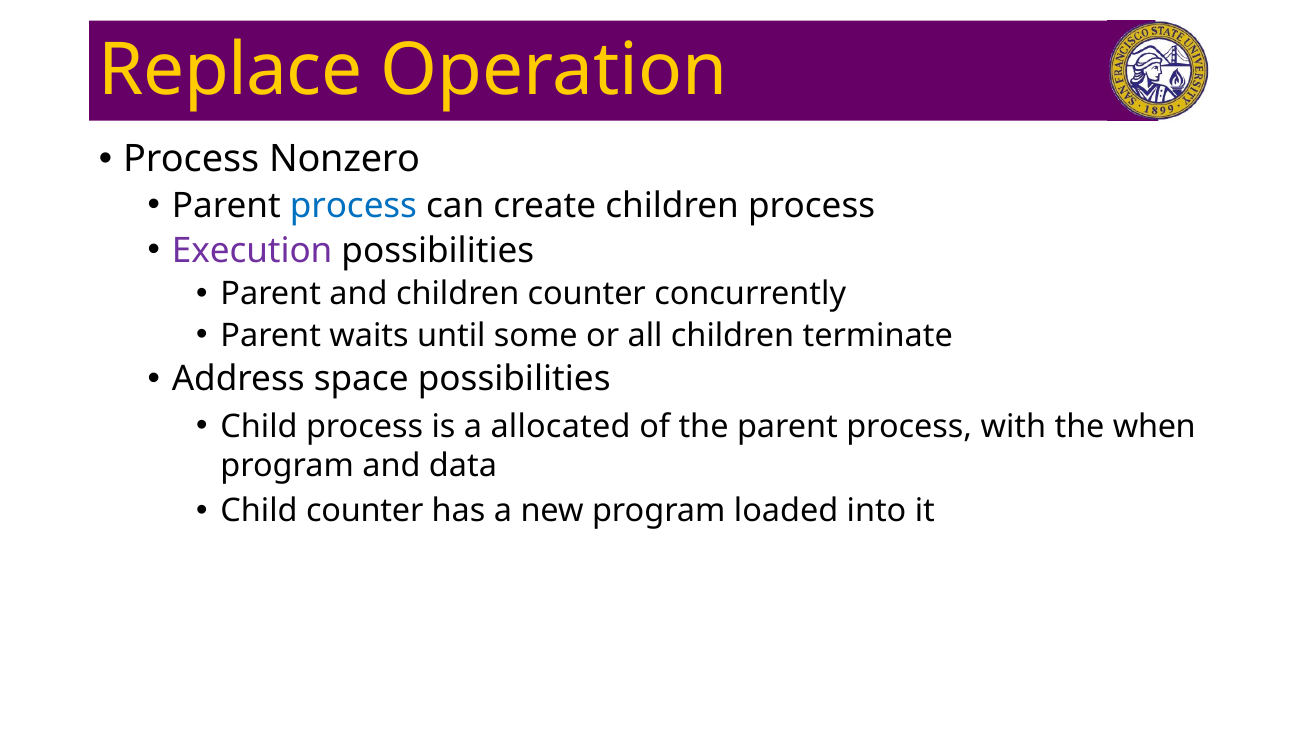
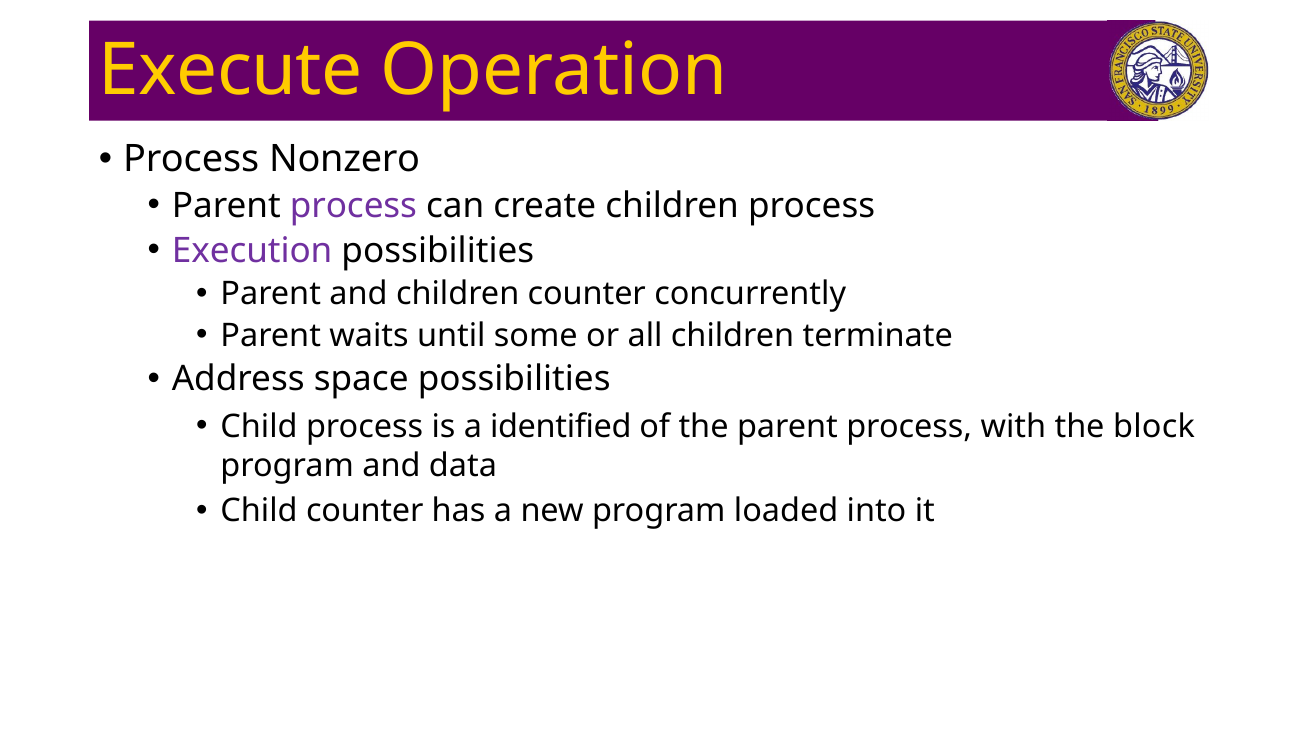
Replace: Replace -> Execute
process at (353, 206) colour: blue -> purple
allocated: allocated -> identified
when: when -> block
